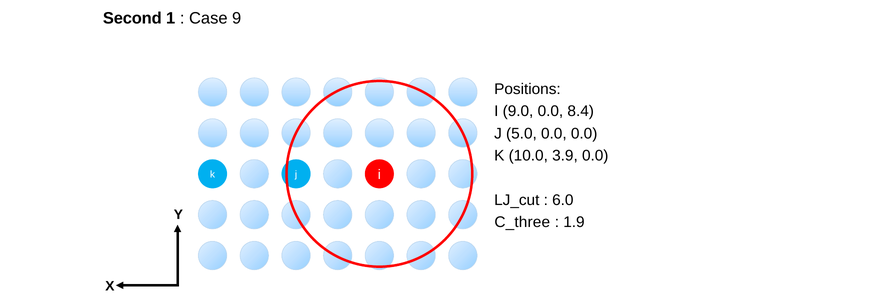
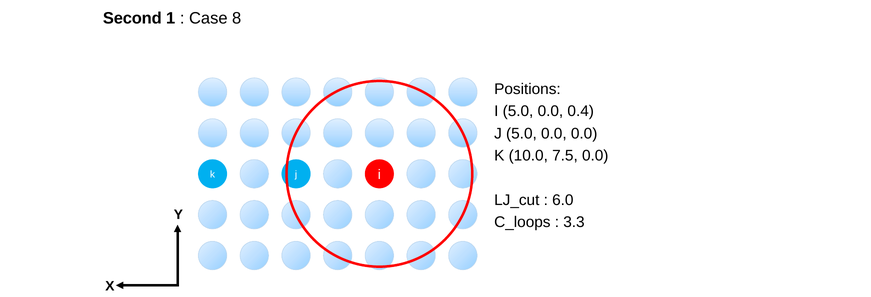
9: 9 -> 8
I 9.0: 9.0 -> 5.0
8.4: 8.4 -> 0.4
3.9: 3.9 -> 7.5
C_three: C_three -> C_loops
1.9: 1.9 -> 3.3
